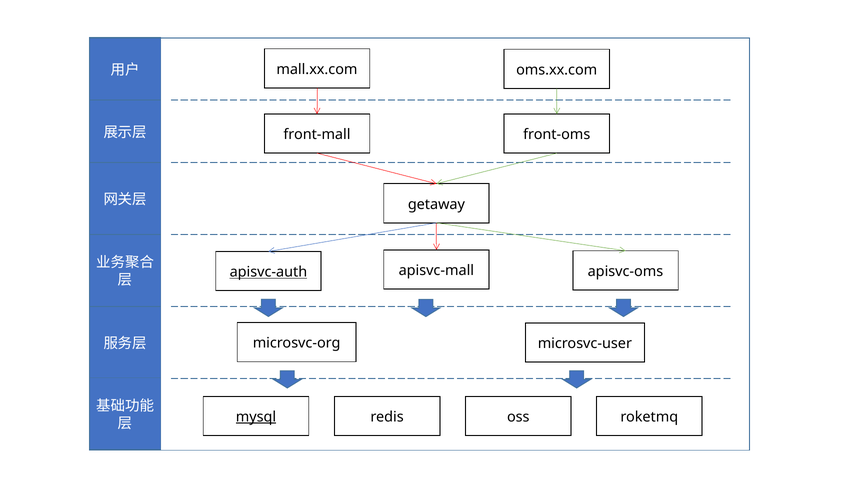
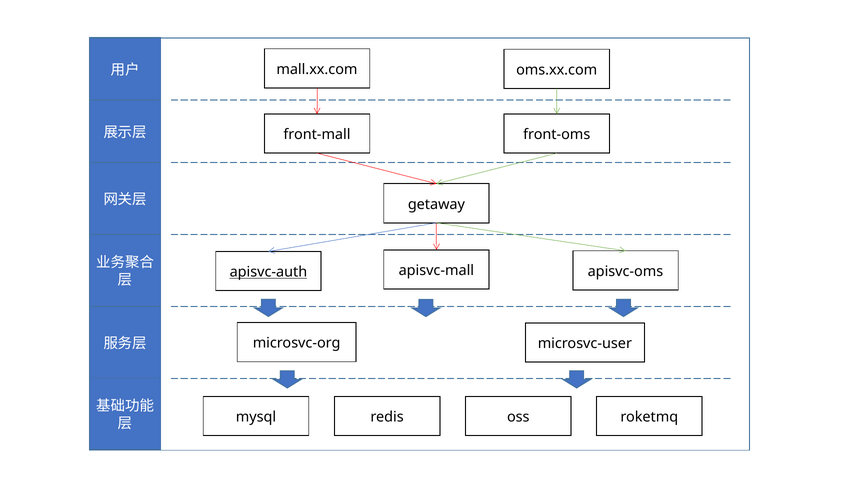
mysql underline: present -> none
